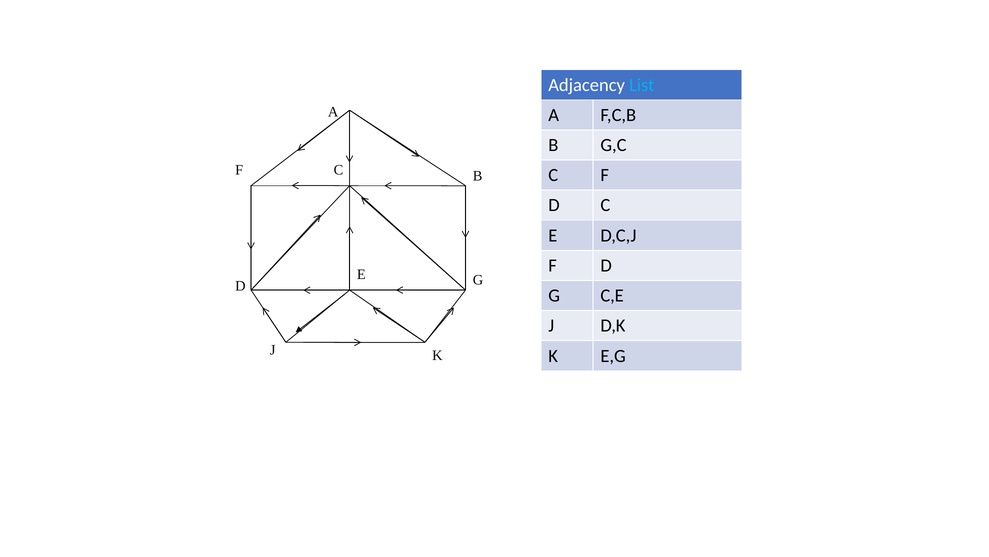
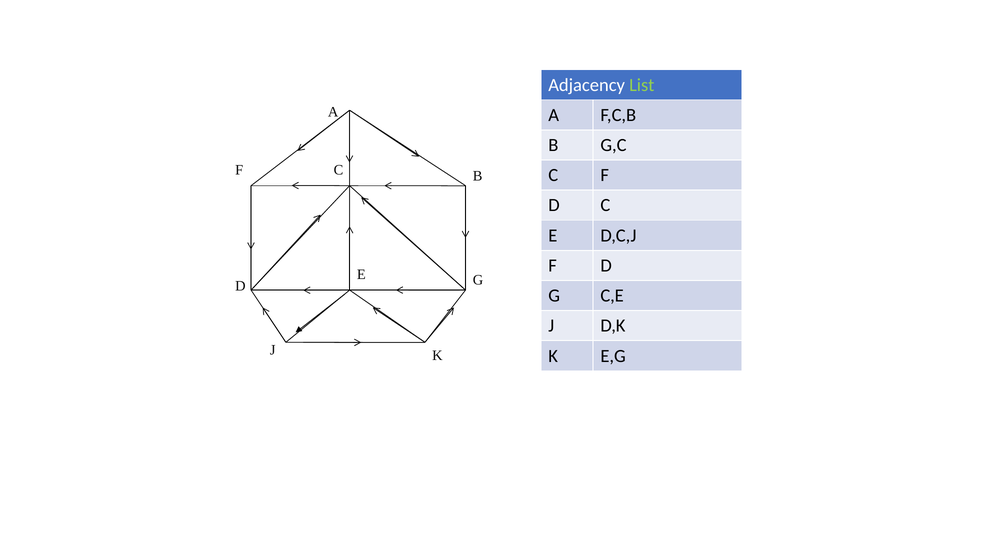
List colour: light blue -> light green
